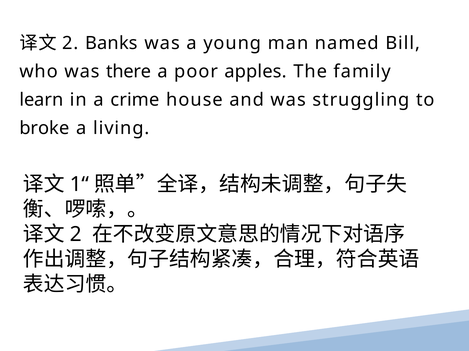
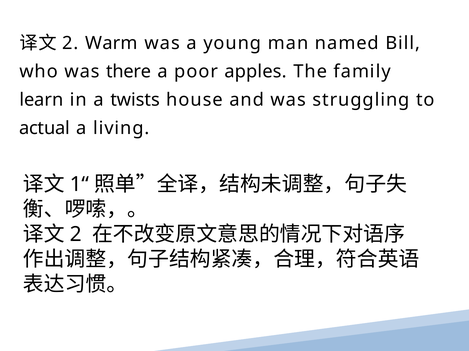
Banks: Banks -> Warm
crime: crime -> twists
broke: broke -> actual
